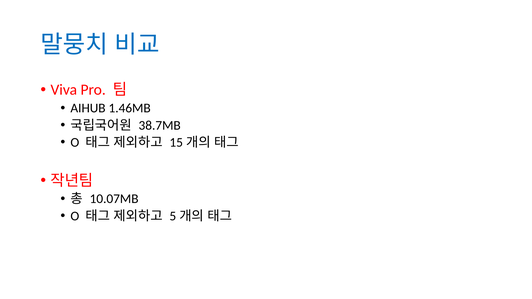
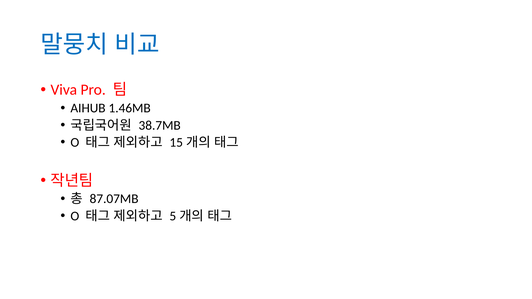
10.07MB: 10.07MB -> 87.07MB
